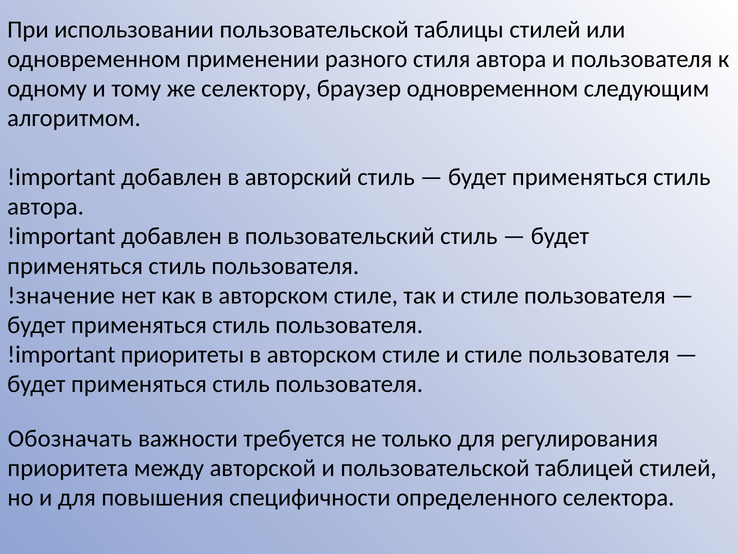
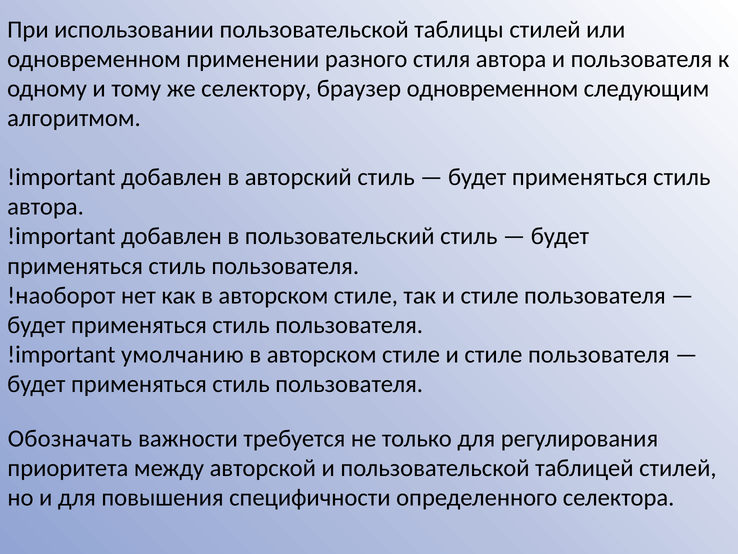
!значение: !значение -> !наоборот
приоритеты: приоритеты -> умолчанию
